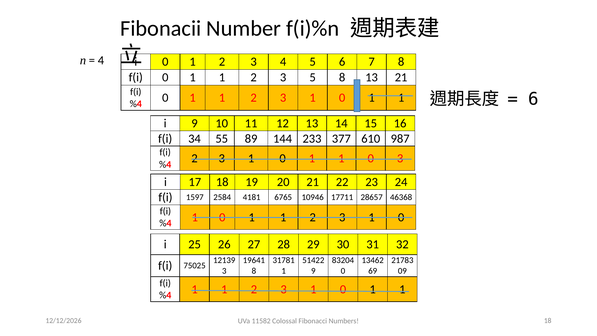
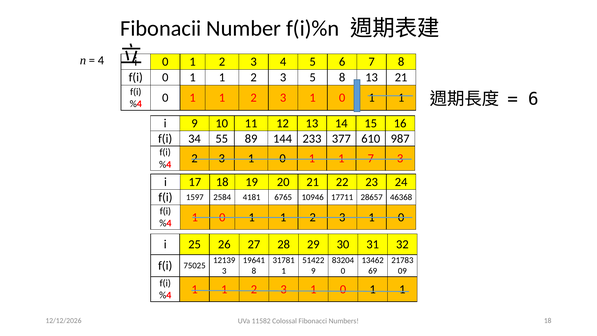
1 1 0: 0 -> 7
